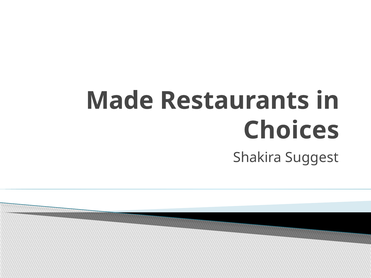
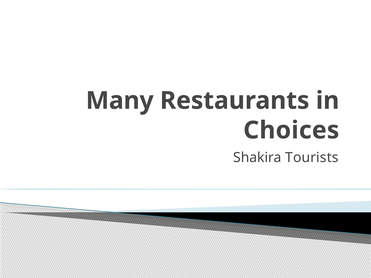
Made: Made -> Many
Suggest: Suggest -> Tourists
